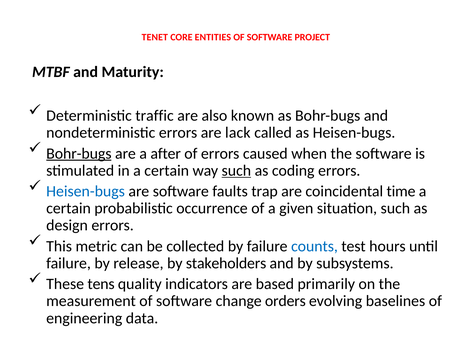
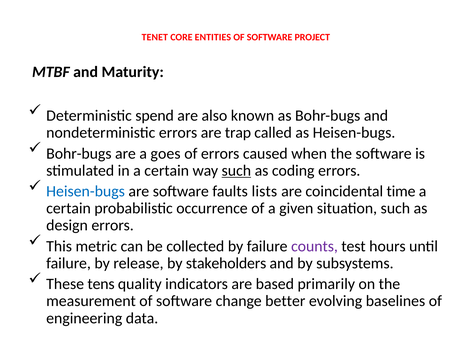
traffic: traffic -> spend
lack: lack -> trap
Bohr-bugs at (79, 154) underline: present -> none
after: after -> goes
trap: trap -> lists
counts colour: blue -> purple
orders: orders -> better
